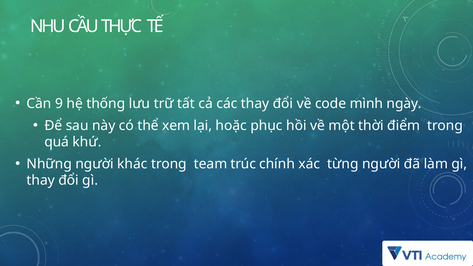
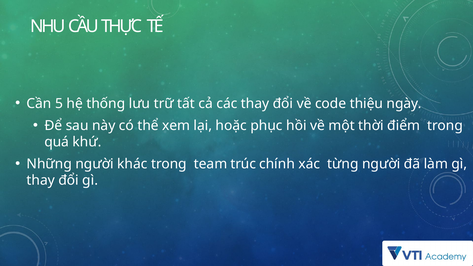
9: 9 -> 5
mình: mình -> thiệu
